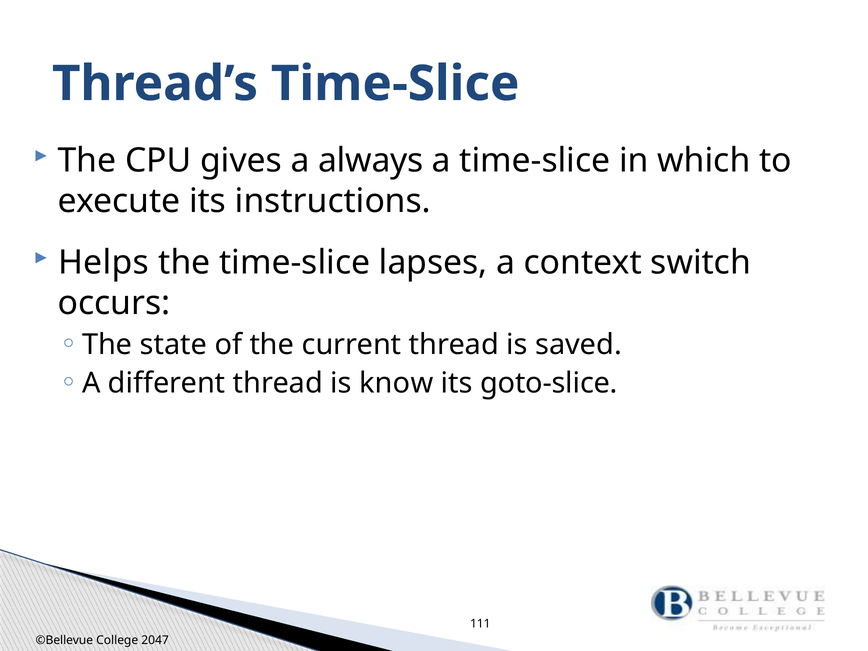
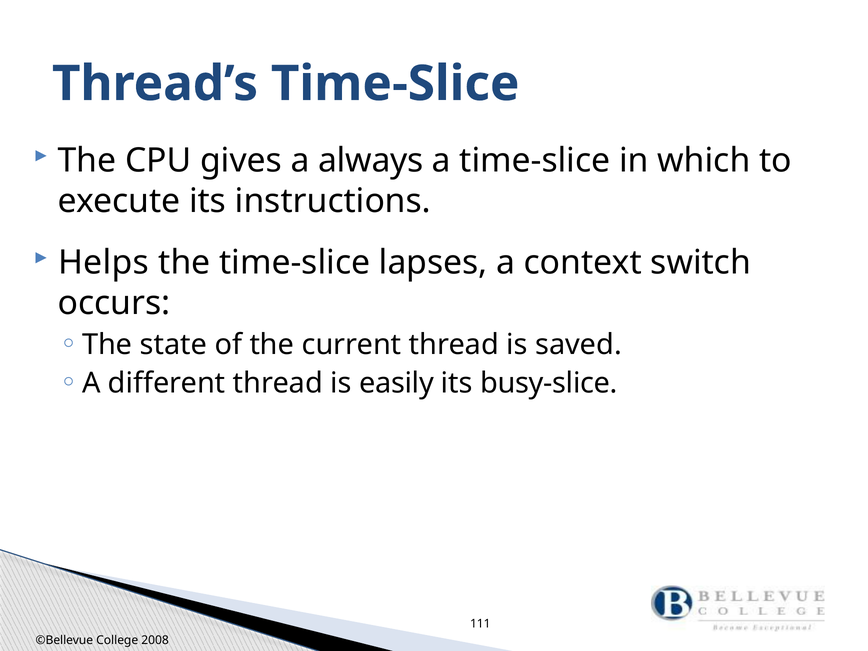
know: know -> easily
goto-slice: goto-slice -> busy-slice
2047: 2047 -> 2008
